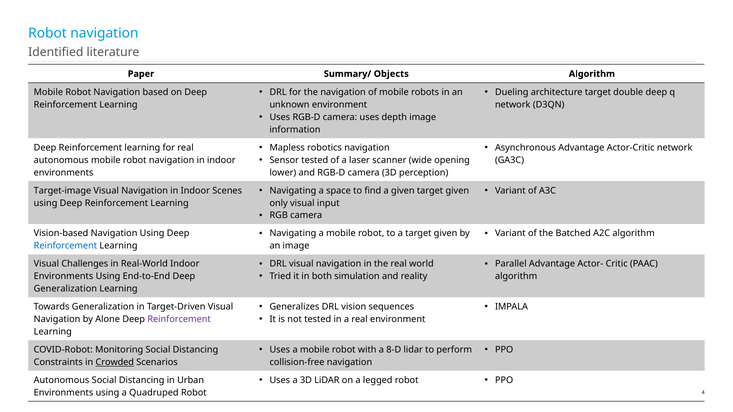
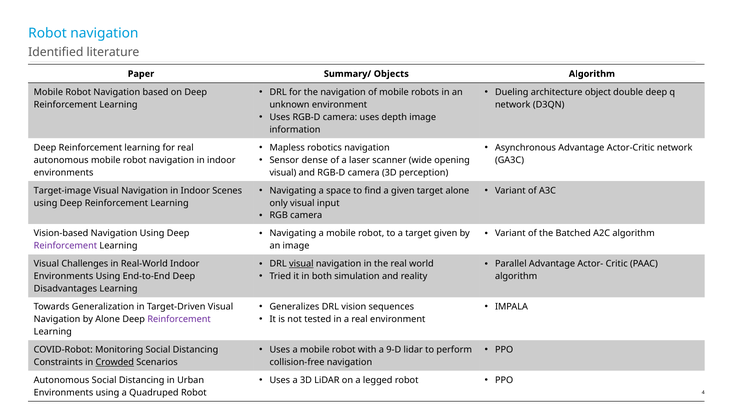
architecture target: target -> object
Sensor tested: tested -> dense
lower at (283, 173): lower -> visual
given target given: given -> alone
Reinforcement at (65, 246) colour: blue -> purple
visual at (301, 264) underline: none -> present
Generalization at (65, 289): Generalization -> Disadvantages
8-D: 8-D -> 9-D
